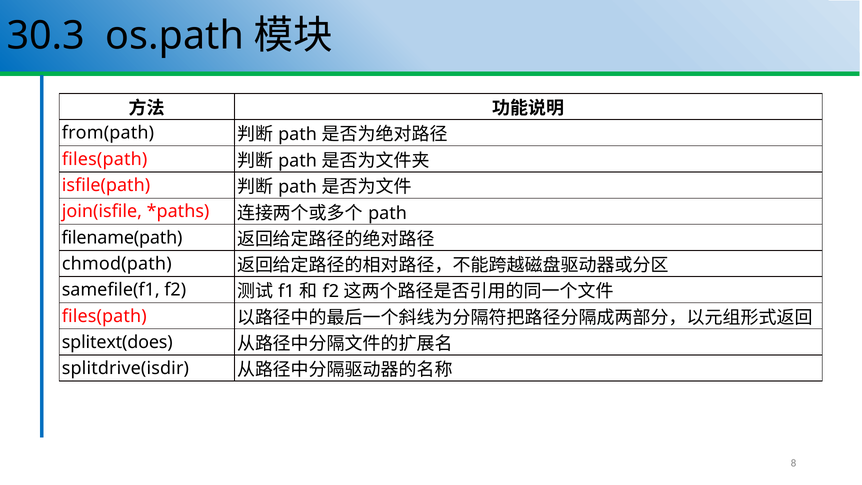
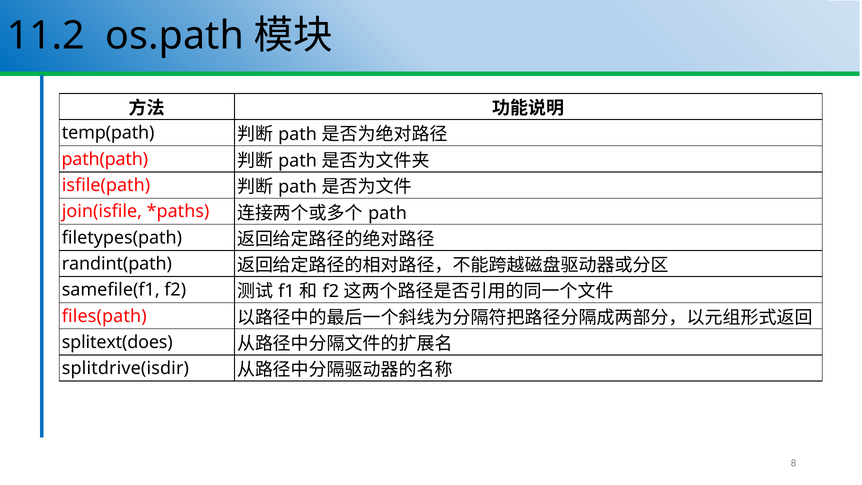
30.3: 30.3 -> 11.2
from(path: from(path -> temp(path
files(path at (105, 159): files(path -> path(path
filename(path: filename(path -> filetypes(path
chmod(path: chmod(path -> randint(path
